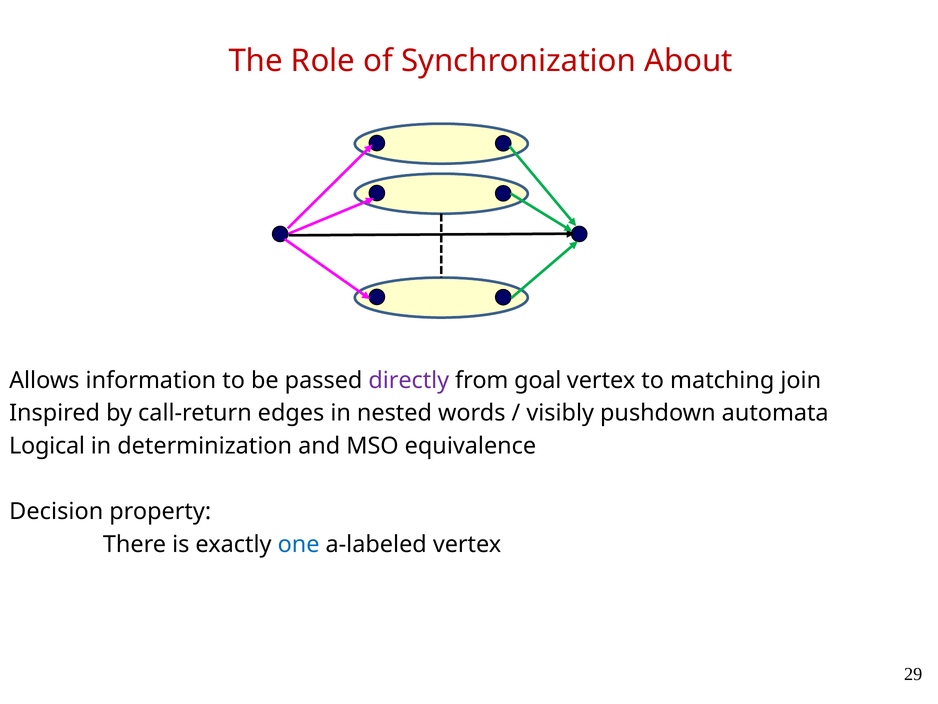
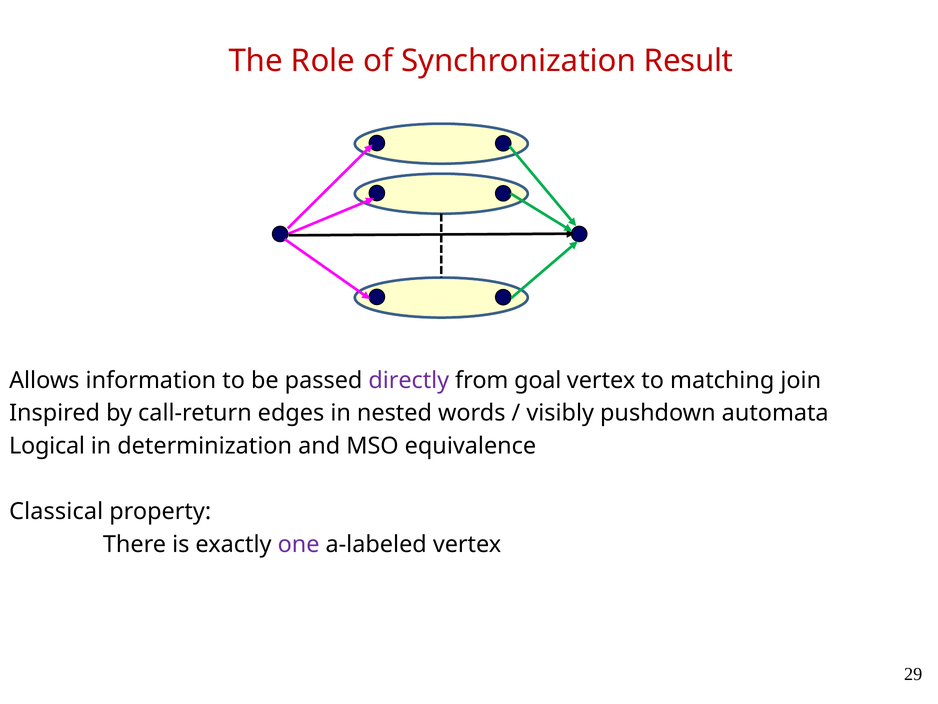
About: About -> Result
Decision: Decision -> Classical
one colour: blue -> purple
